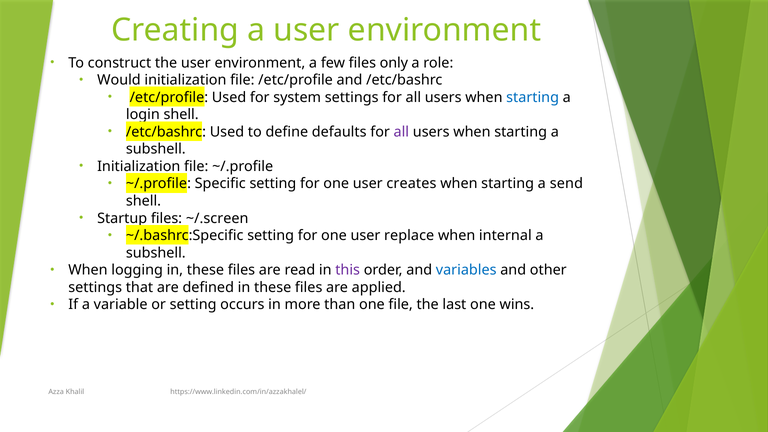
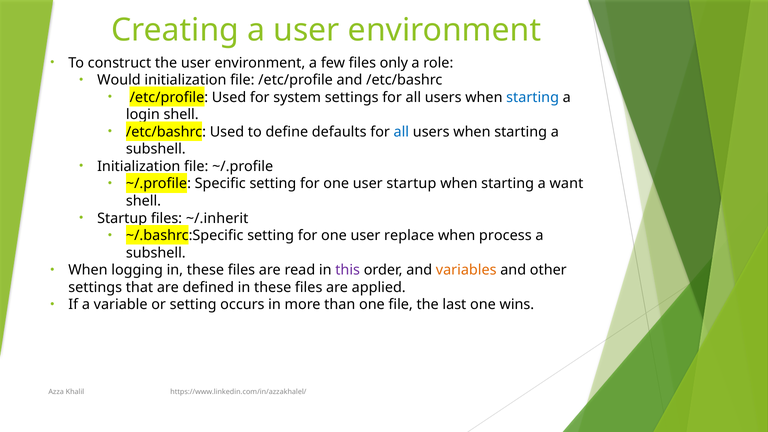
all at (401, 132) colour: purple -> blue
user creates: creates -> startup
send: send -> want
~/.screen: ~/.screen -> ~/.inherit
internal: internal -> process
variables colour: blue -> orange
